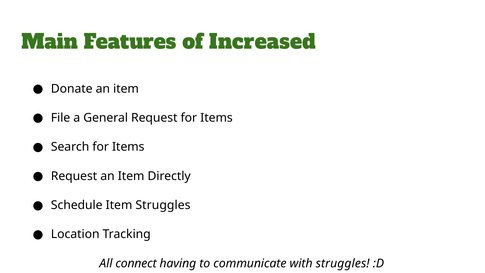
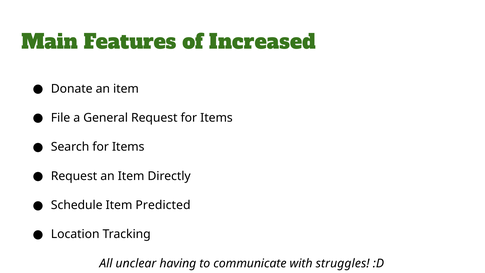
Item Struggles: Struggles -> Predicted
connect: connect -> unclear
